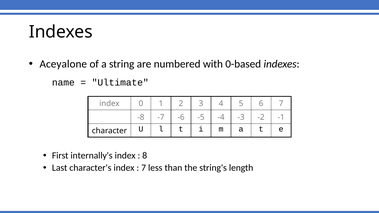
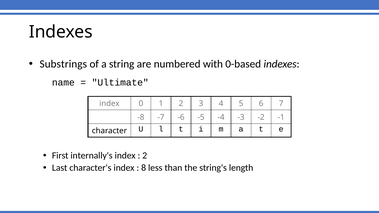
Aceyalone: Aceyalone -> Substrings
8 at (145, 156): 8 -> 2
7 at (144, 168): 7 -> 8
